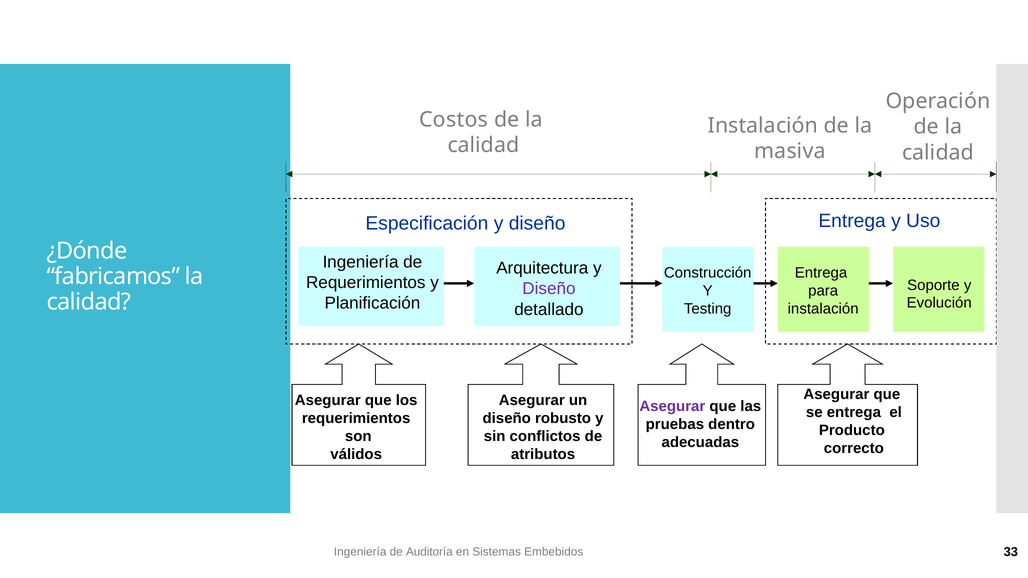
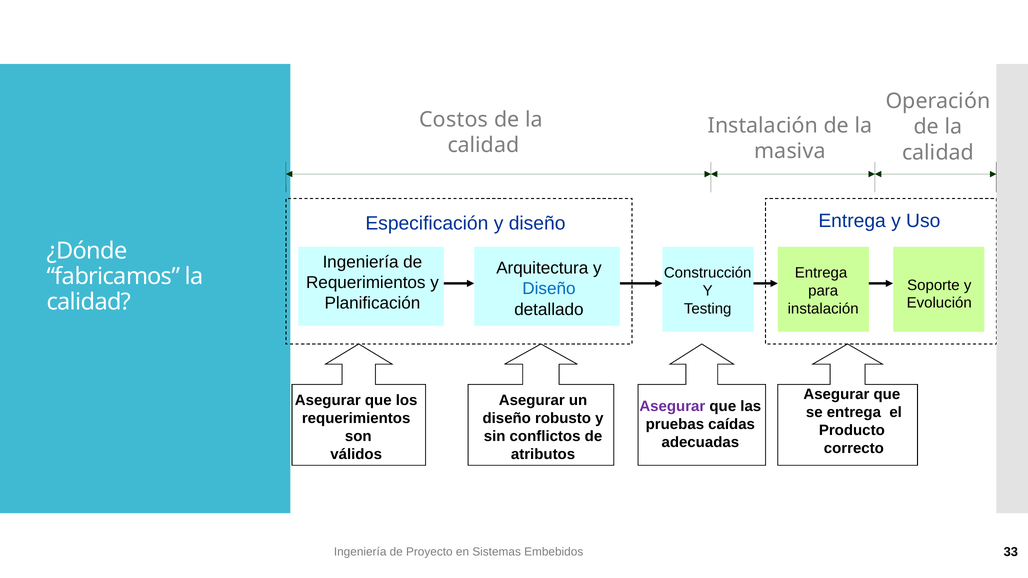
Diseño at (549, 289) colour: purple -> blue
dentro: dentro -> caídas
Auditoría: Auditoría -> Proyecto
